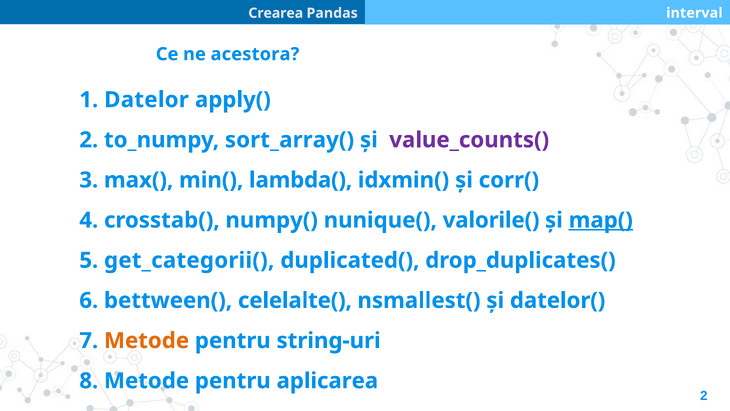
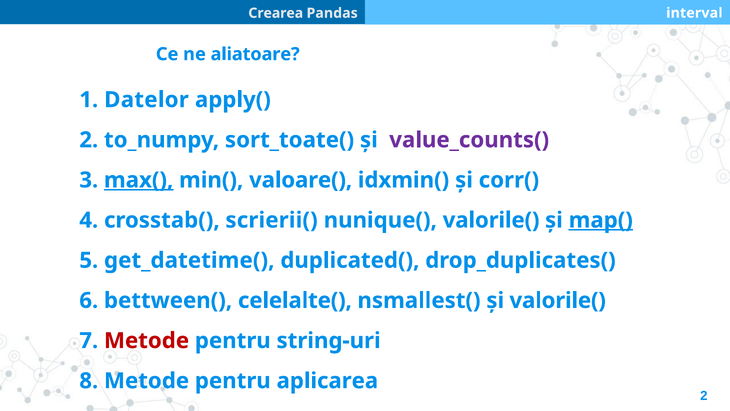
acestora: acestora -> aliatoare
sort_array(: sort_array( -> sort_toate(
max( underline: none -> present
lambda(: lambda( -> valoare(
numpy(: numpy( -> scrierii(
get_categorii(: get_categorii( -> get_datetime(
și datelor(: datelor( -> valorile(
Metode at (147, 340) colour: orange -> red
